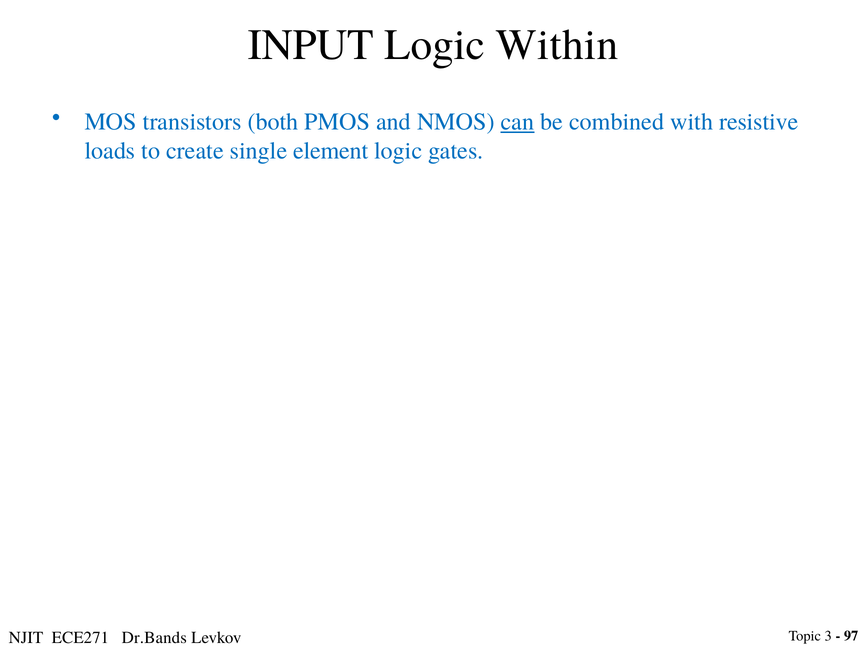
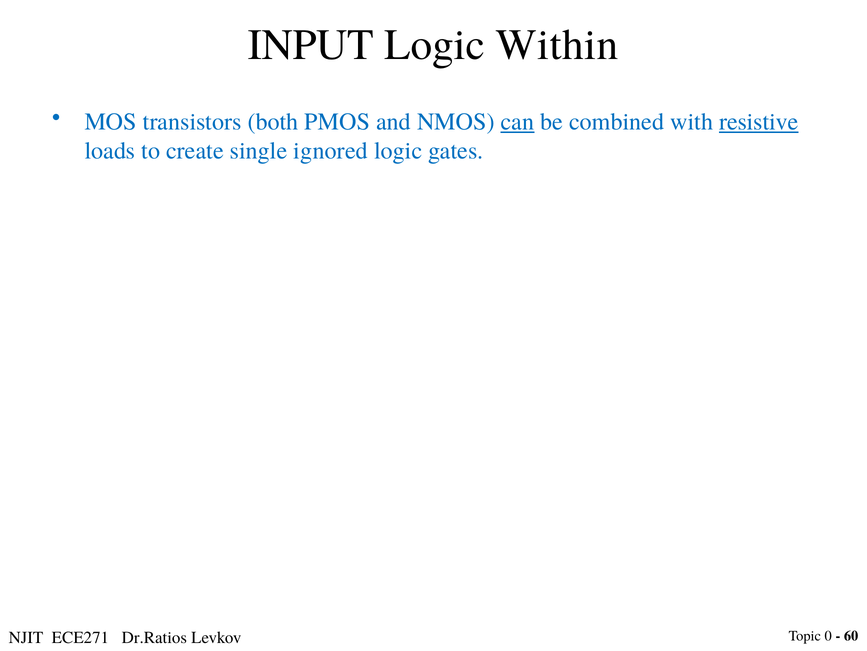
resistive underline: none -> present
element: element -> ignored
3: 3 -> 0
97: 97 -> 60
Dr.Bands: Dr.Bands -> Dr.Ratios
